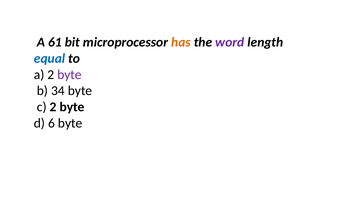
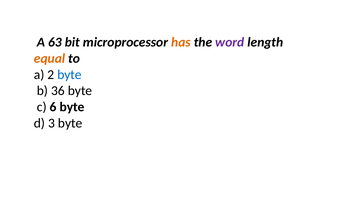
61: 61 -> 63
equal colour: blue -> orange
byte at (70, 75) colour: purple -> blue
34: 34 -> 36
c 2: 2 -> 6
6: 6 -> 3
